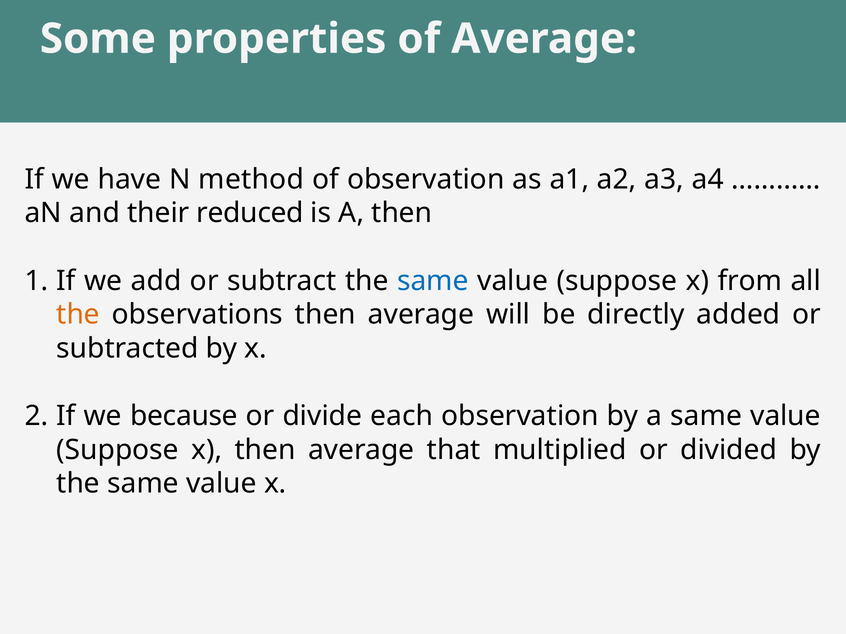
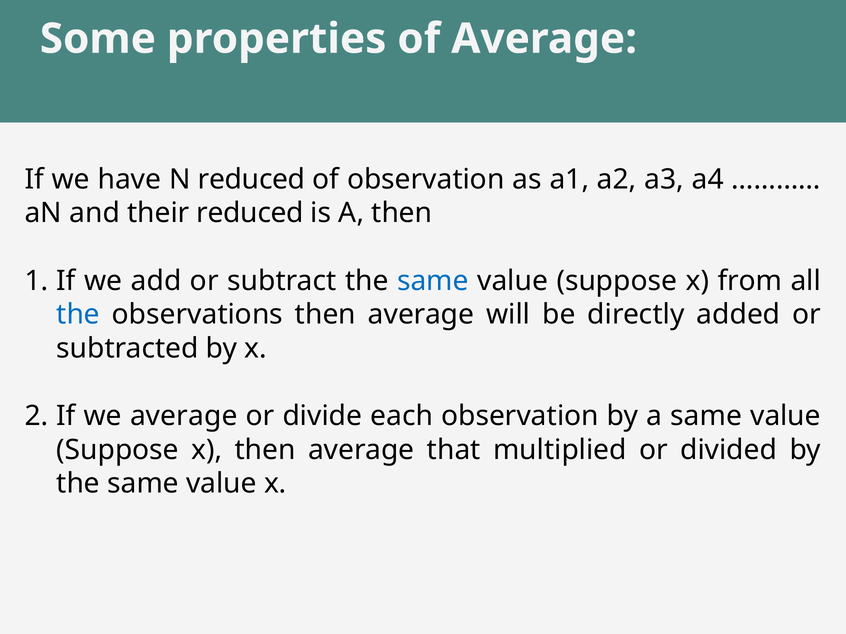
N method: method -> reduced
the at (78, 315) colour: orange -> blue
we because: because -> average
